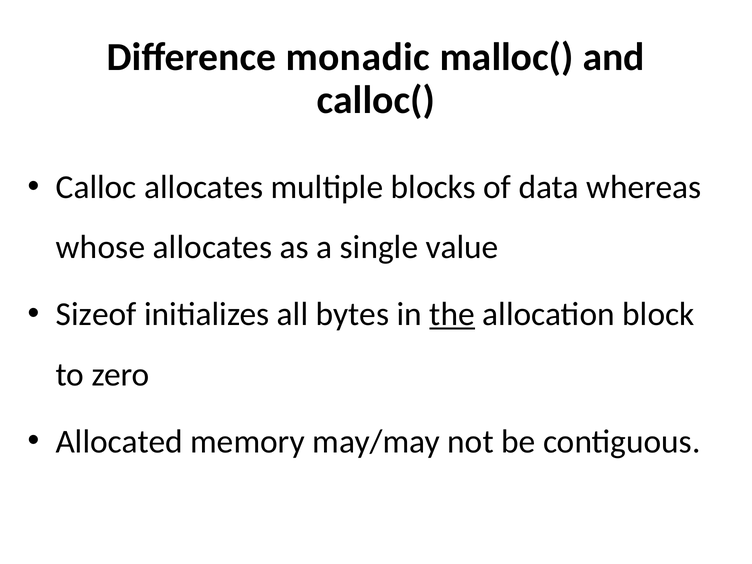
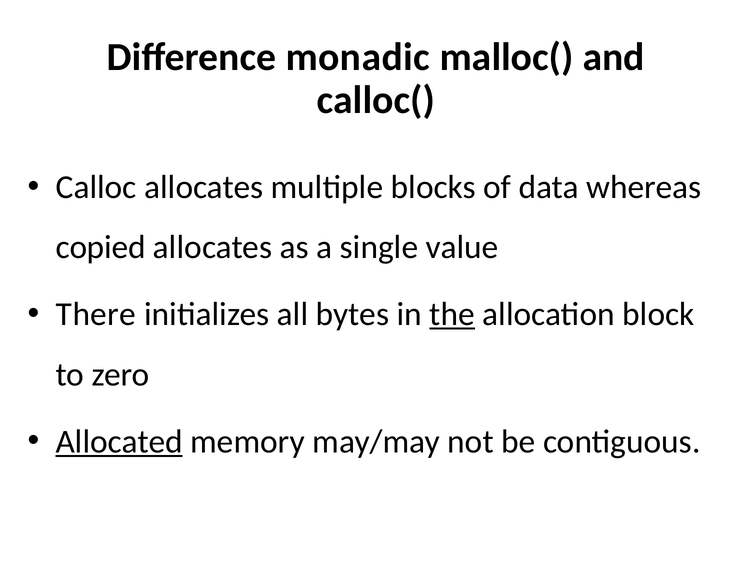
whose: whose -> copied
Sizeof: Sizeof -> There
Allocated underline: none -> present
